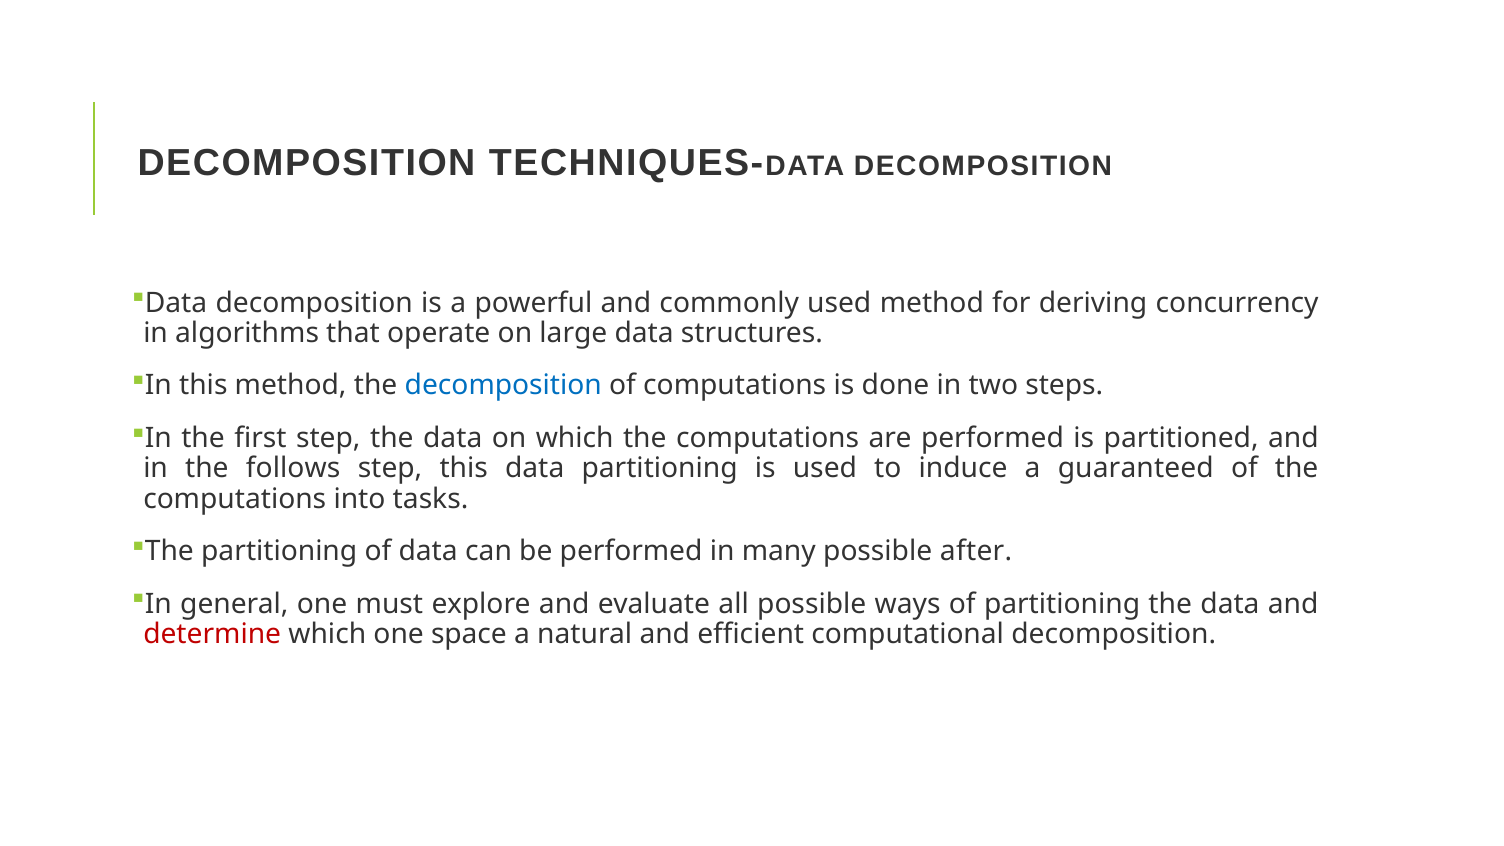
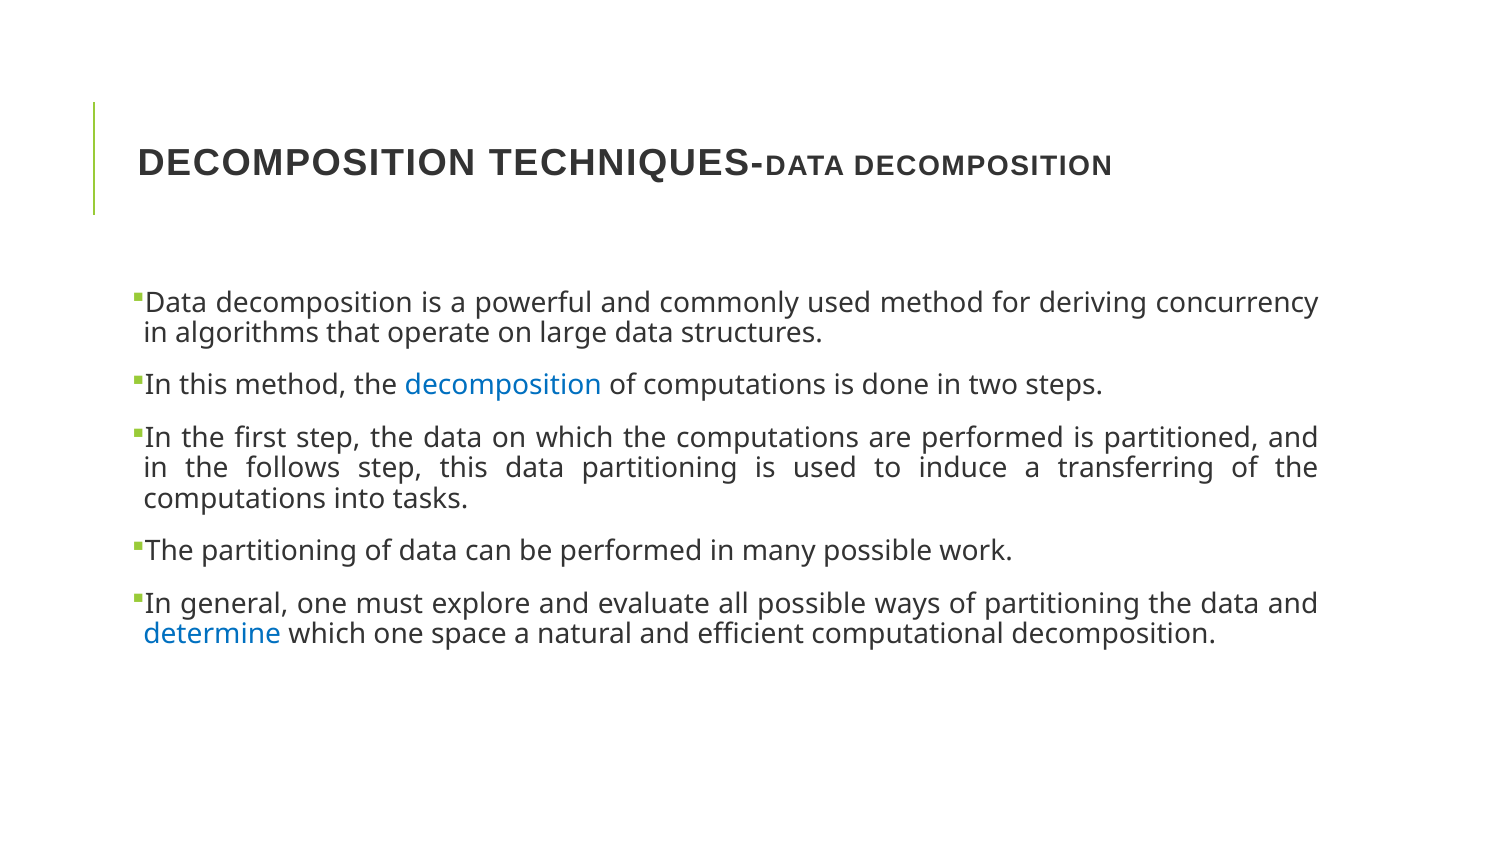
guaranteed: guaranteed -> transferring
after: after -> work
determine colour: red -> blue
